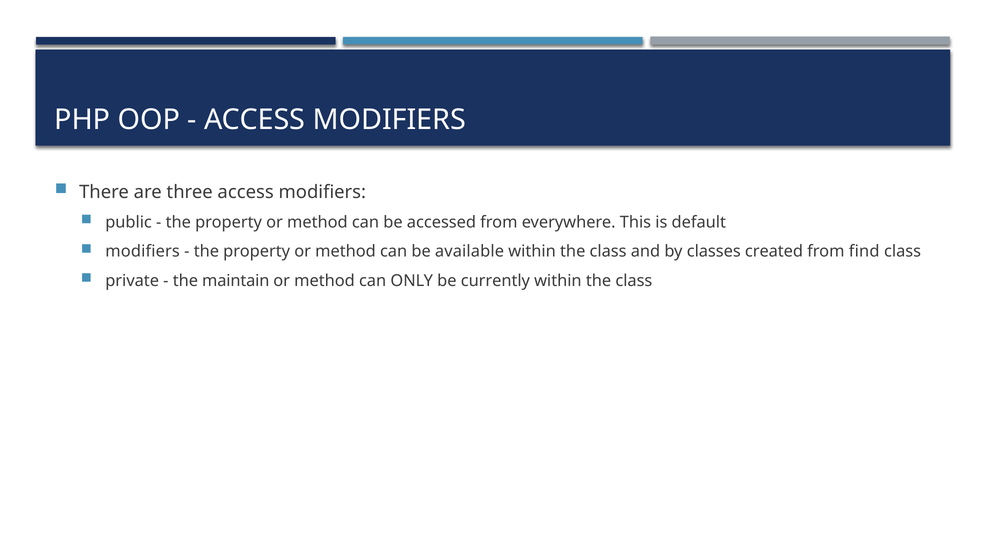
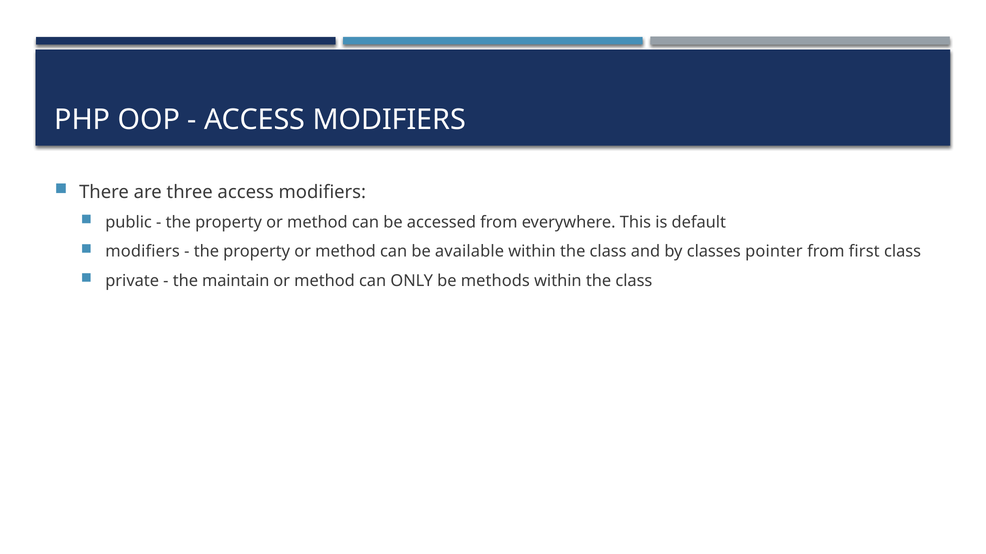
created: created -> pointer
find: find -> first
currently: currently -> methods
